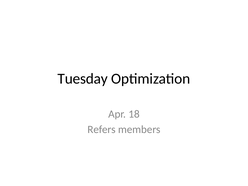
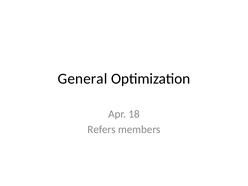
Tuesday: Tuesday -> General
